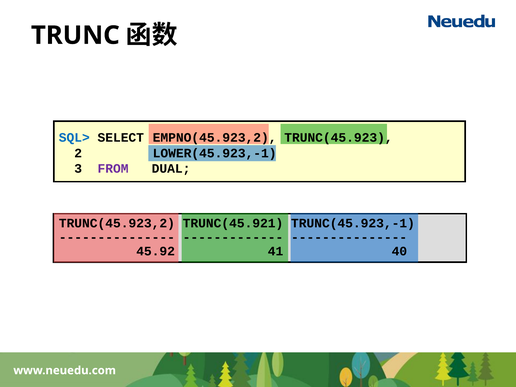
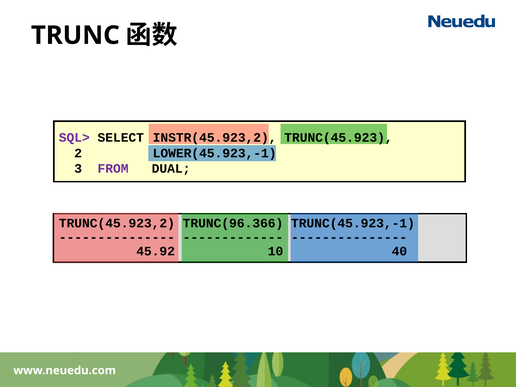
SQL> colour: blue -> purple
EMPNO(45.923,2: EMPNO(45.923,2 -> INSTR(45.923,2
TRUNC(45.921: TRUNC(45.921 -> TRUNC(96.366
41: 41 -> 10
